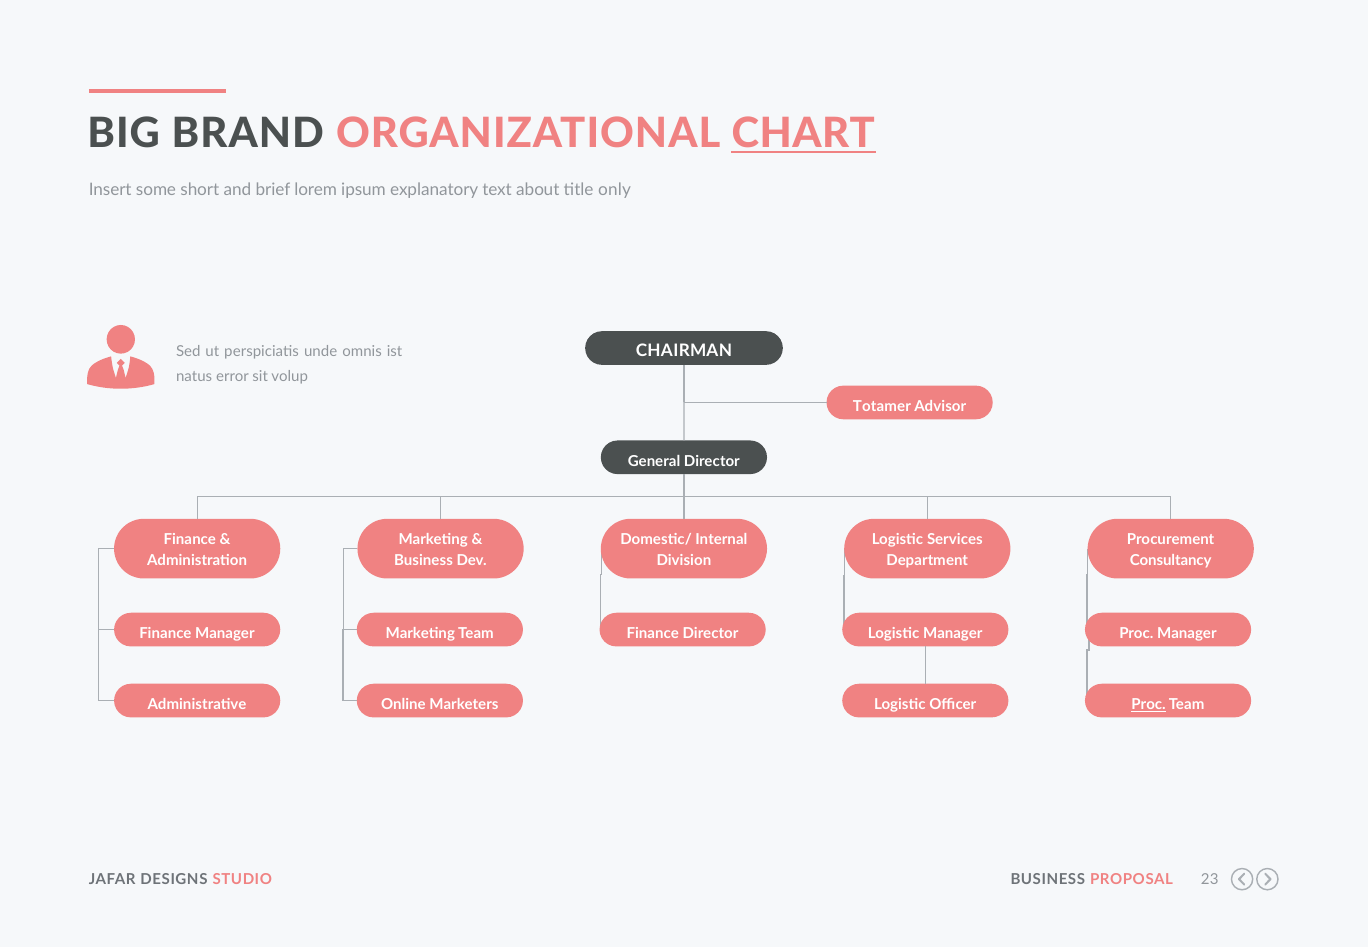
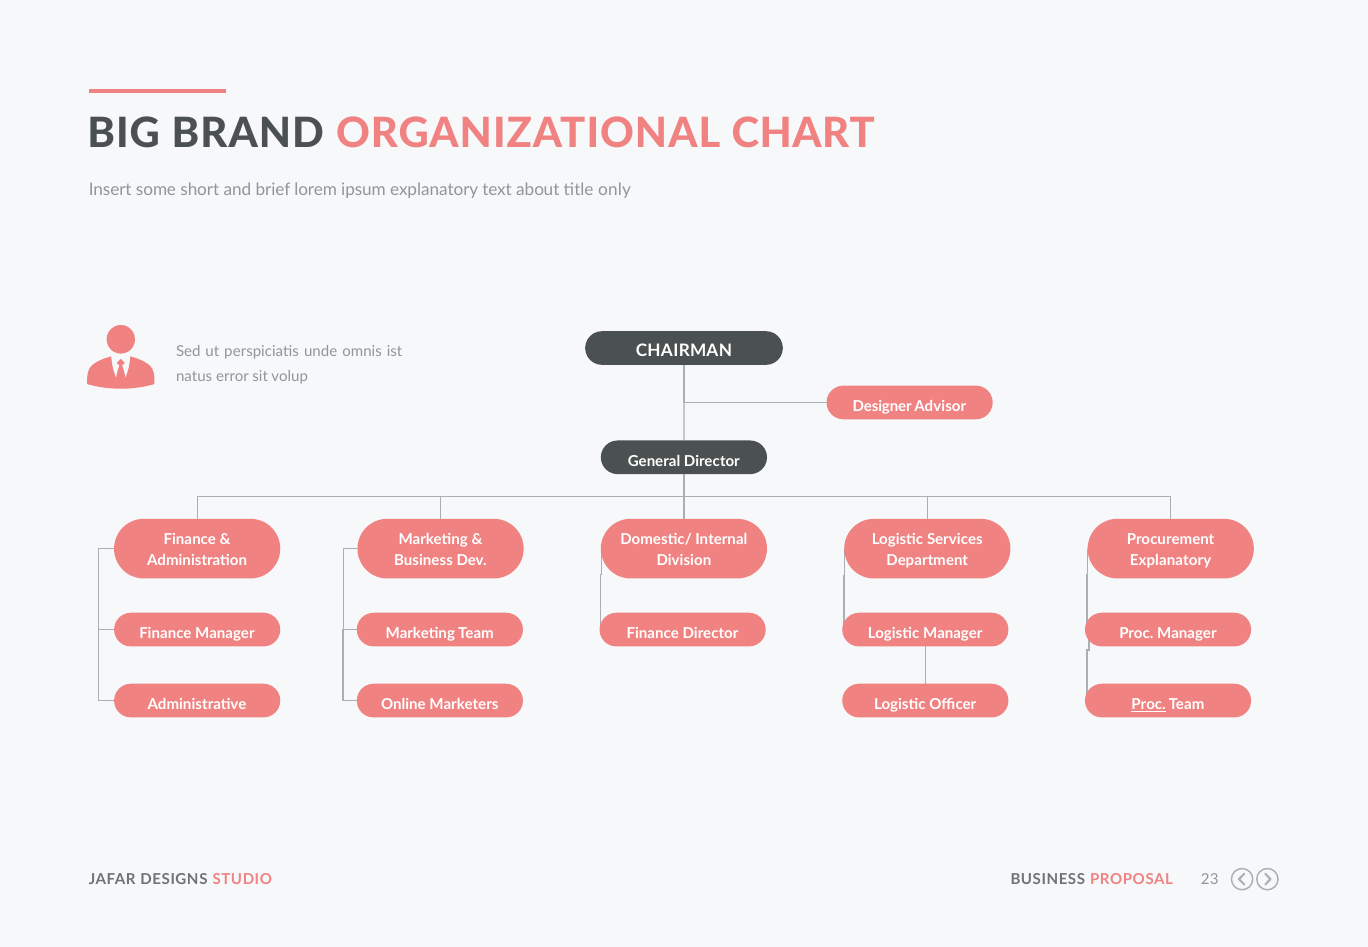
CHART underline: present -> none
Totamer: Totamer -> Designer
Consultancy at (1171, 561): Consultancy -> Explanatory
